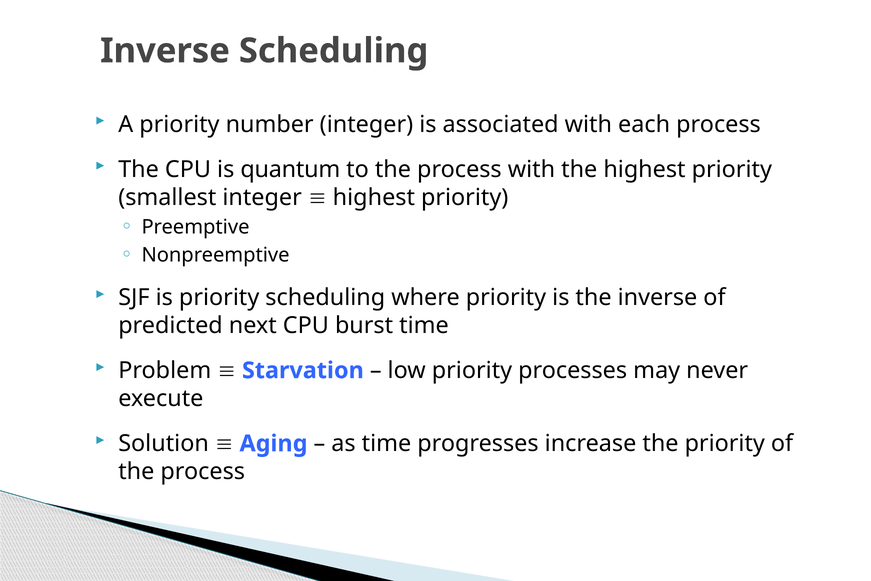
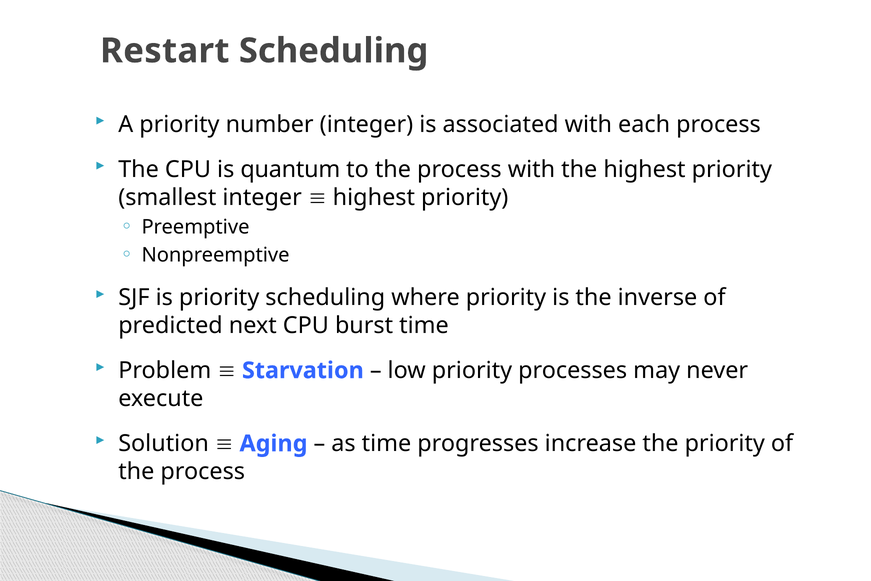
Inverse at (165, 51): Inverse -> Restart
